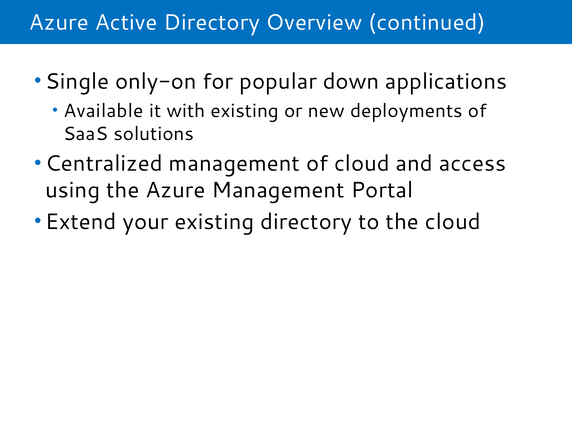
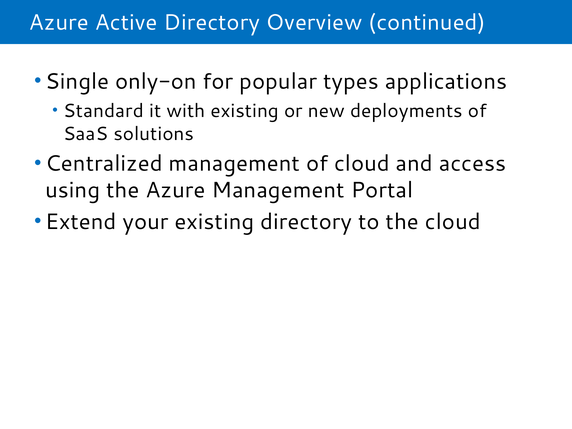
down: down -> types
Available: Available -> Standard
